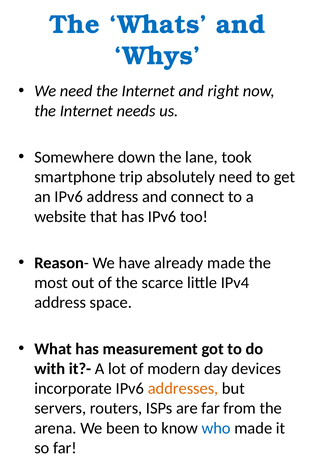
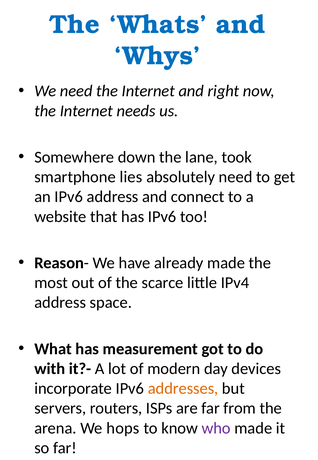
trip: trip -> lies
been: been -> hops
who colour: blue -> purple
